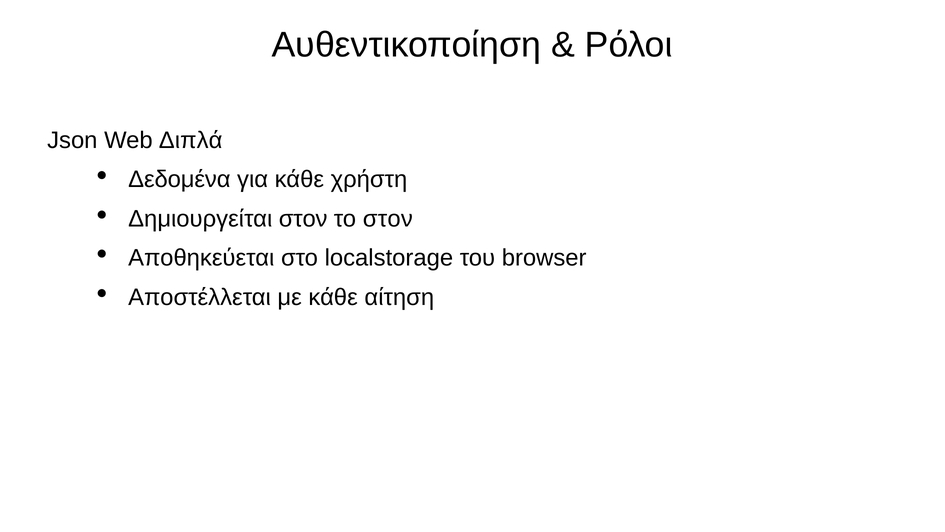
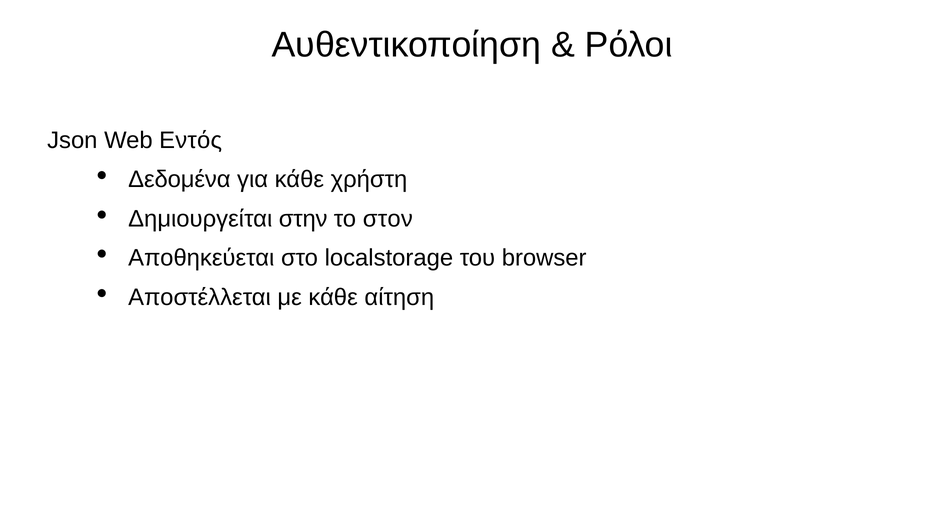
Διπλά: Διπλά -> Εντός
Δημιουργείται στον: στον -> στην
